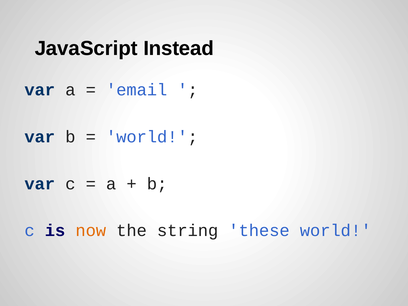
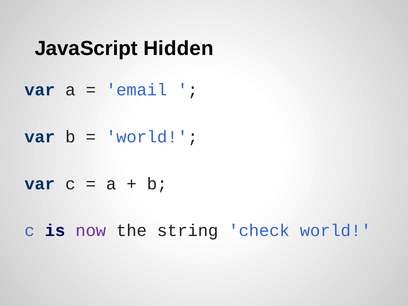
Instead: Instead -> Hidden
now colour: orange -> purple
these: these -> check
